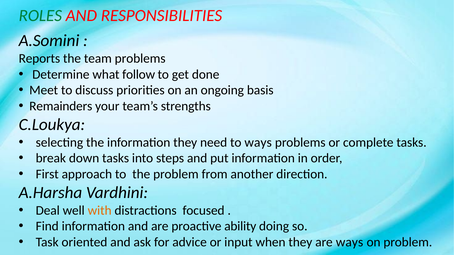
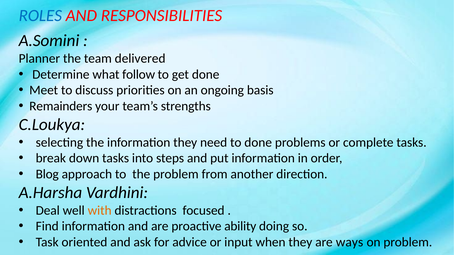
ROLES colour: green -> blue
Reports: Reports -> Planner
team problems: problems -> delivered
to ways: ways -> done
First: First -> Blog
